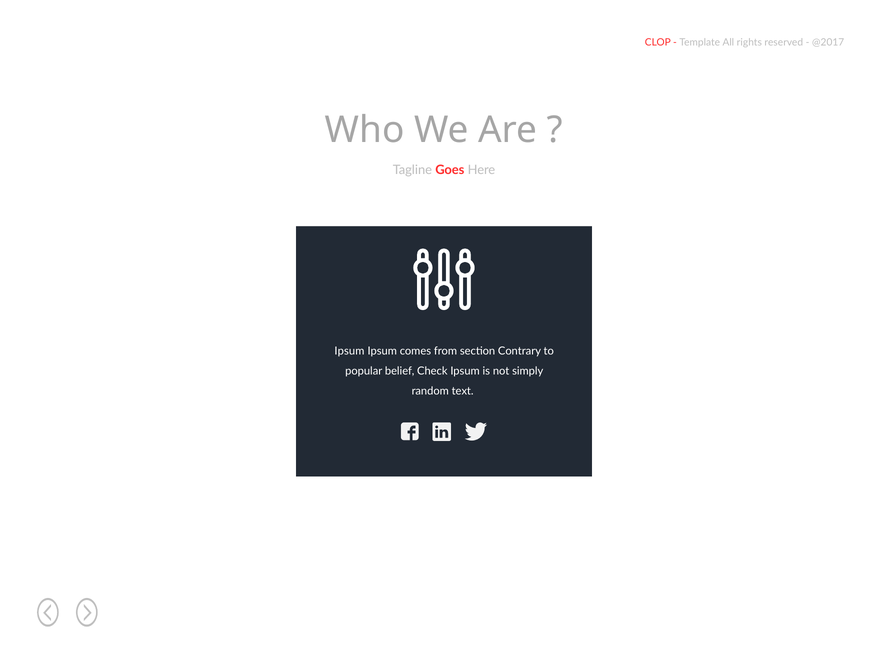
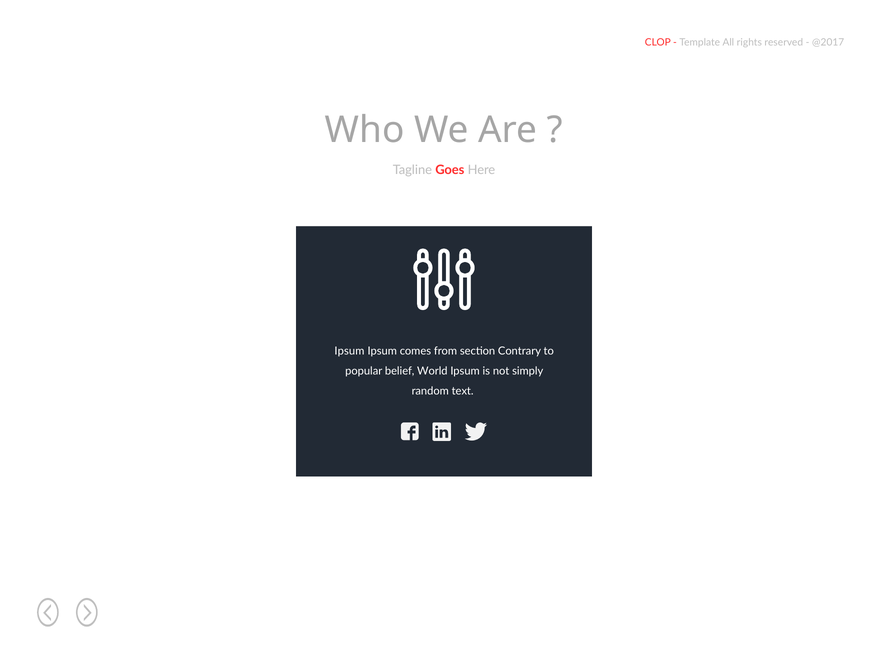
Check: Check -> World
